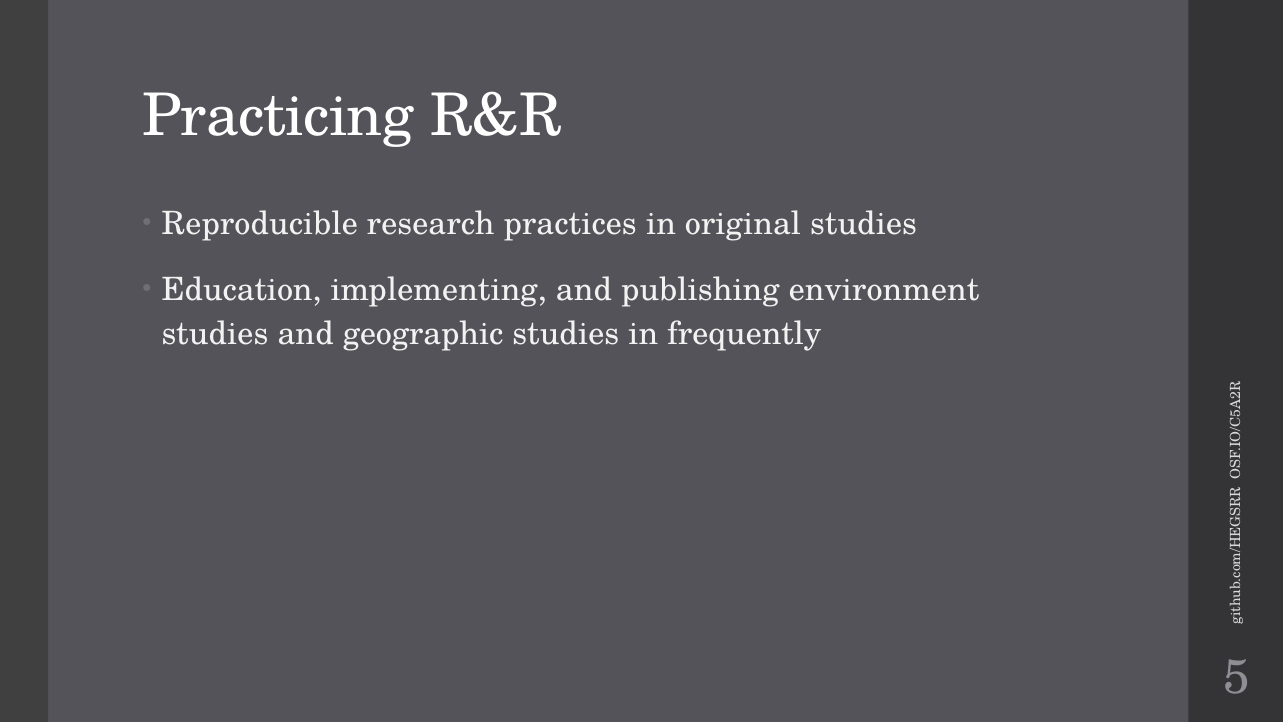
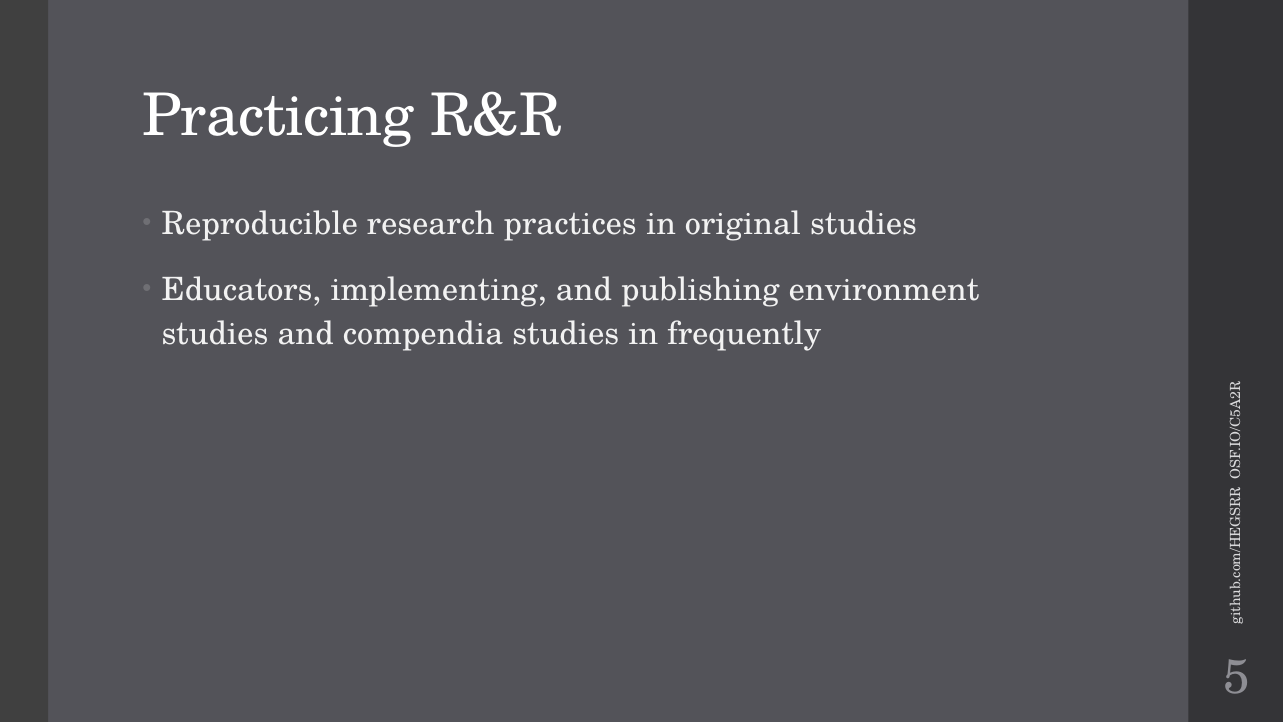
Education: Education -> Educators
geographic: geographic -> compendia
